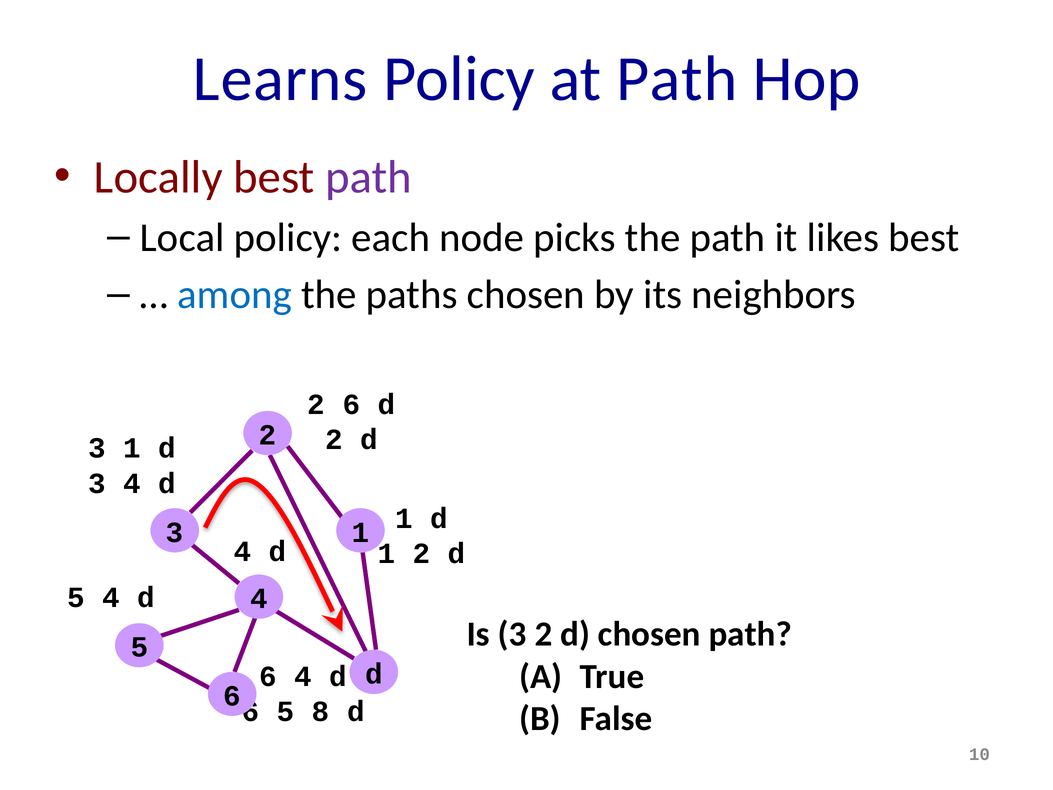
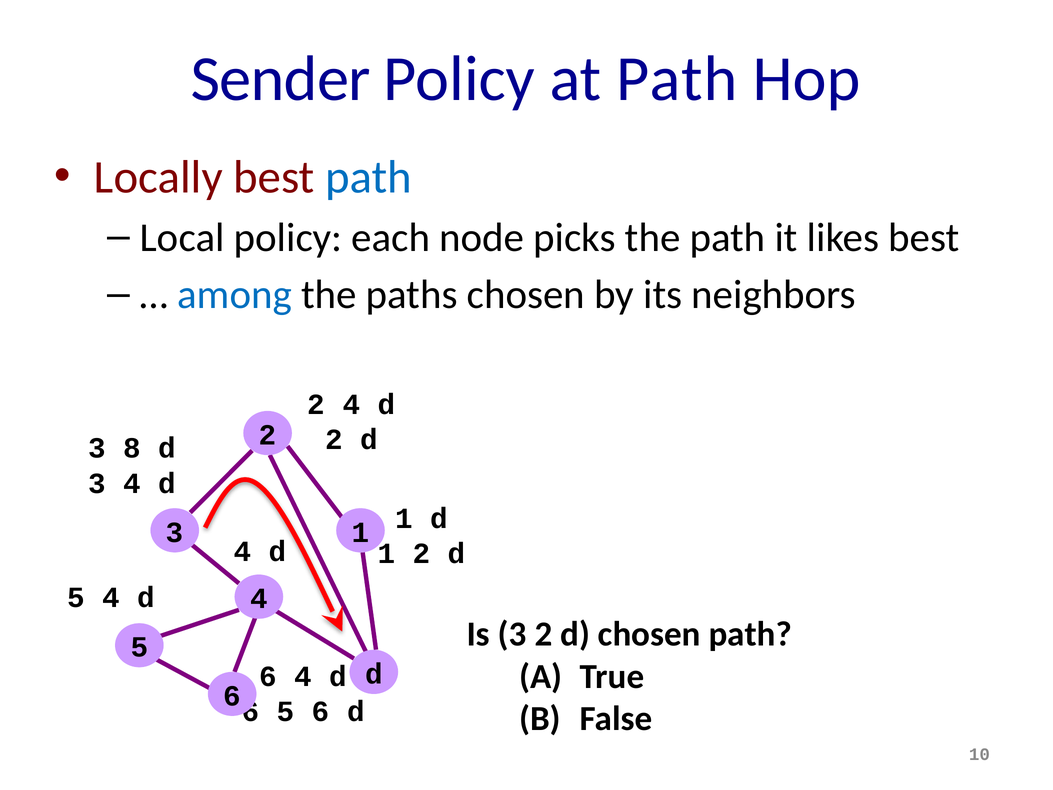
Learns: Learns -> Sender
path at (369, 177) colour: purple -> blue
2 6: 6 -> 4
1 at (132, 448): 1 -> 8
8 at (321, 711): 8 -> 6
